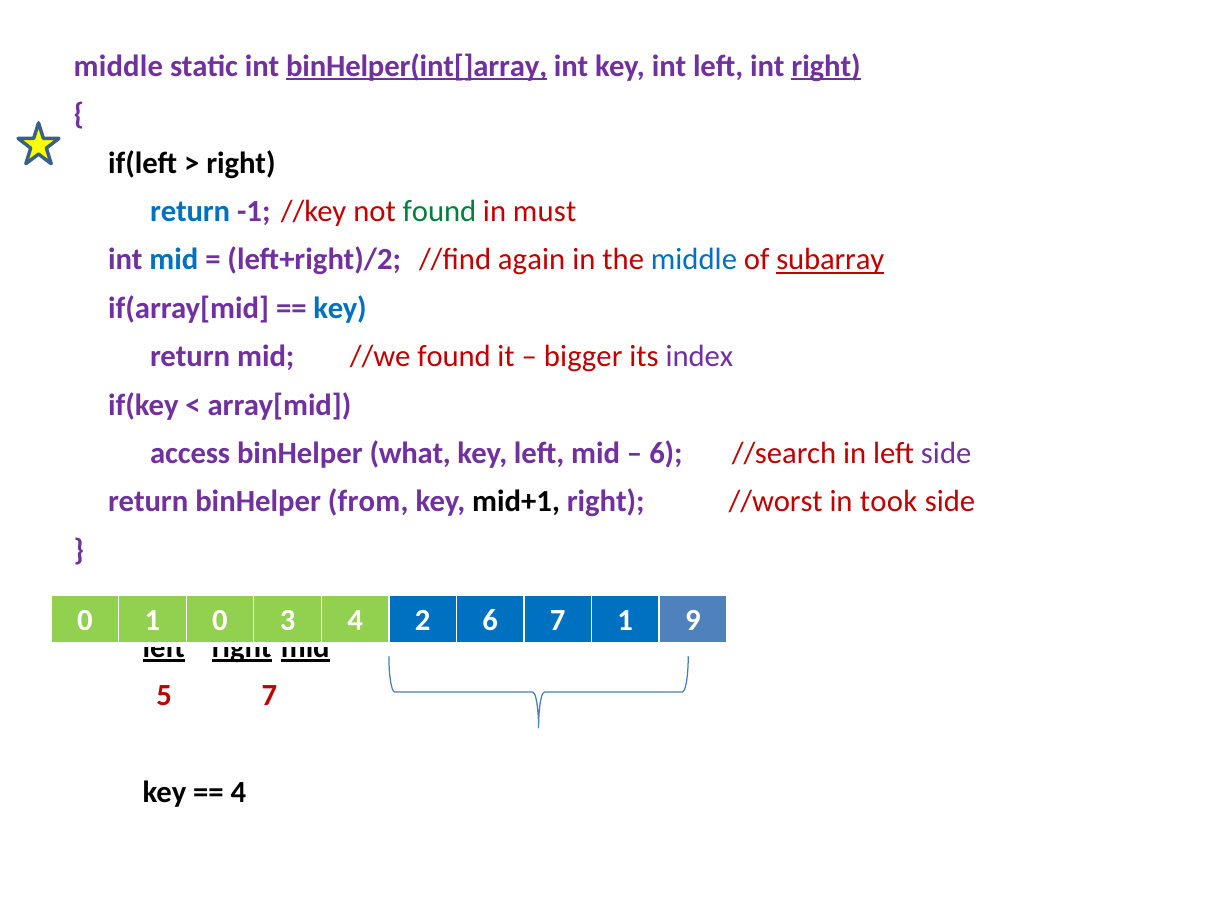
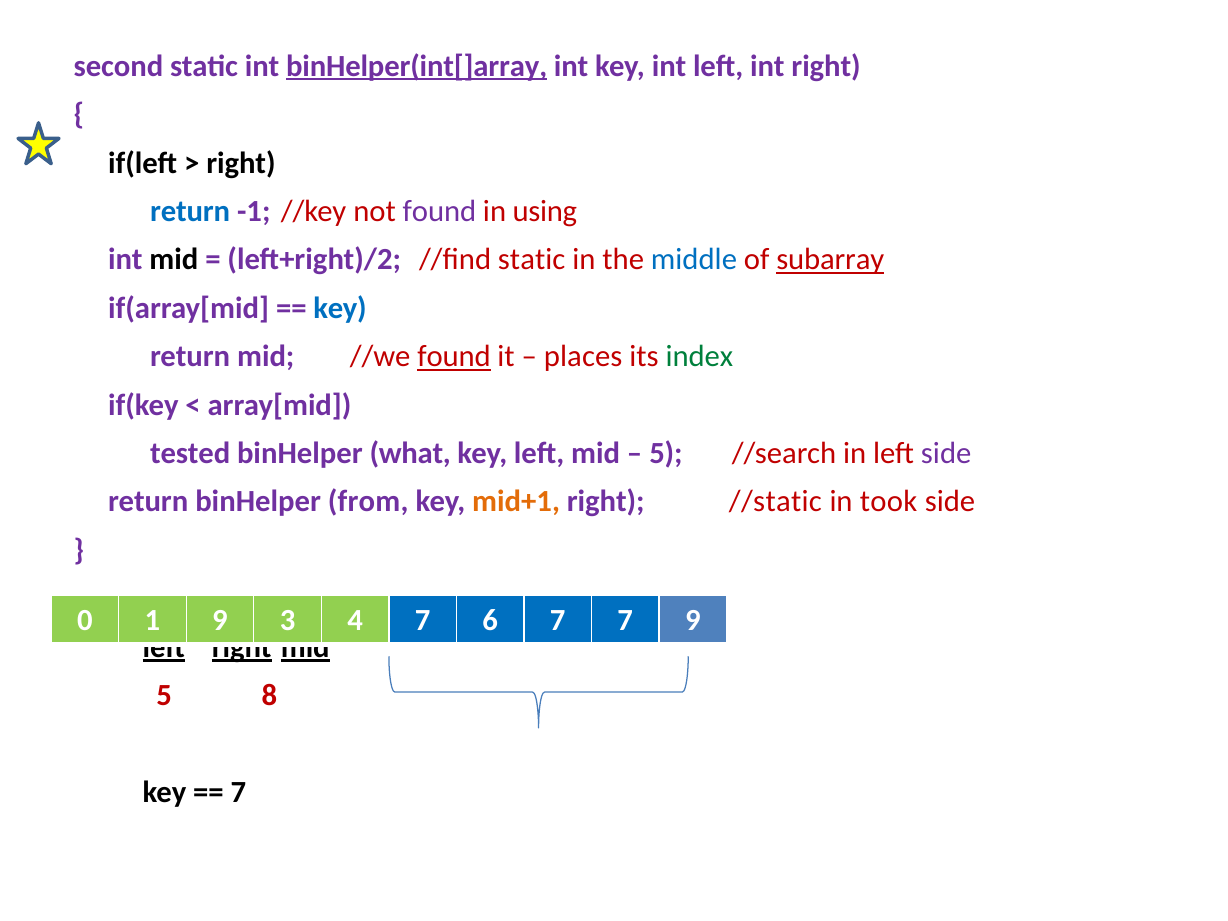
middle at (118, 66): middle -> second
right at (826, 66) underline: present -> none
found at (439, 211) colour: green -> purple
must: must -> using
mid at (174, 260) colour: blue -> black
//find again: again -> static
found at (454, 357) underline: none -> present
bigger: bigger -> places
index colour: purple -> green
access: access -> tested
6 at (666, 453): 6 -> 5
mid+1 colour: black -> orange
//worst: //worst -> //static
1 0: 0 -> 9
4 2: 2 -> 7
7 1: 1 -> 7
5 7: 7 -> 8
4 at (238, 792): 4 -> 7
